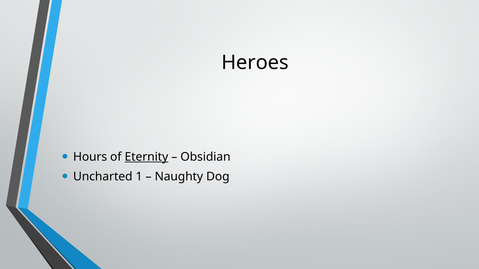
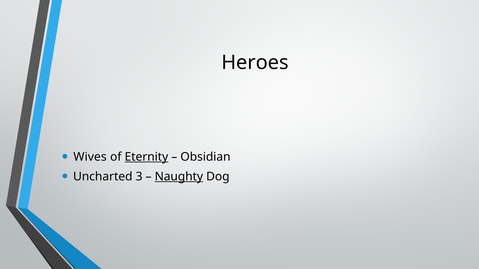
Hours: Hours -> Wives
1: 1 -> 3
Naughty underline: none -> present
